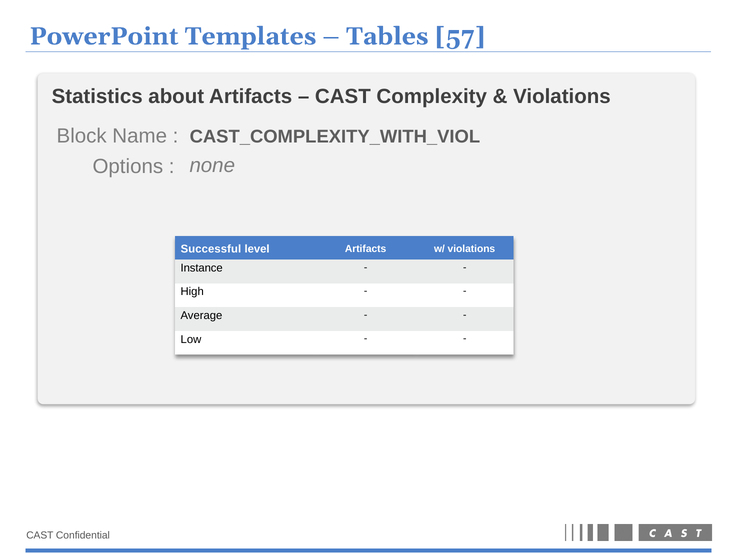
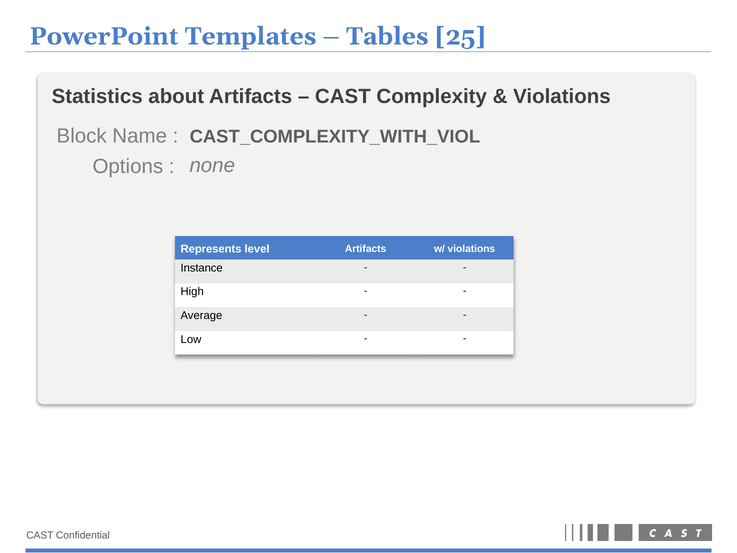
57: 57 -> 25
Successful: Successful -> Represents
